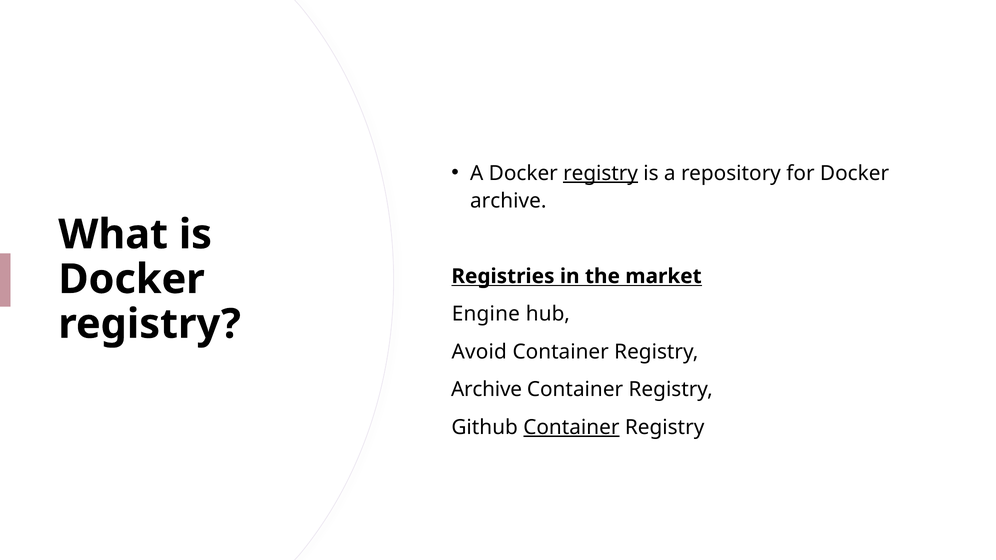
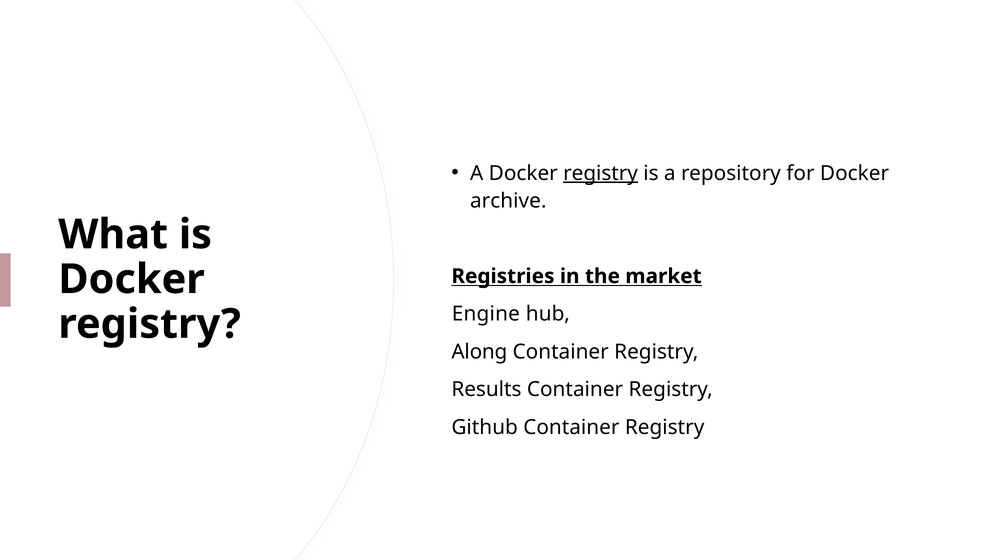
Avoid: Avoid -> Along
Archive at (487, 390): Archive -> Results
Container at (571, 428) underline: present -> none
